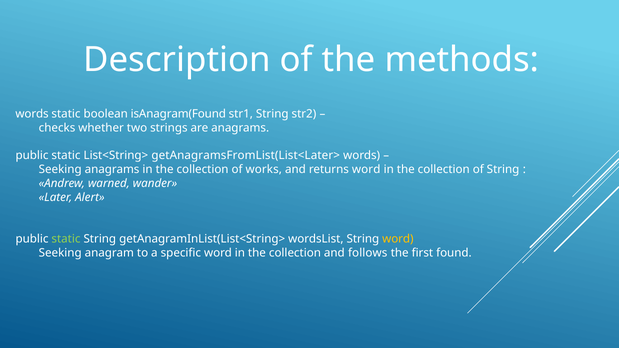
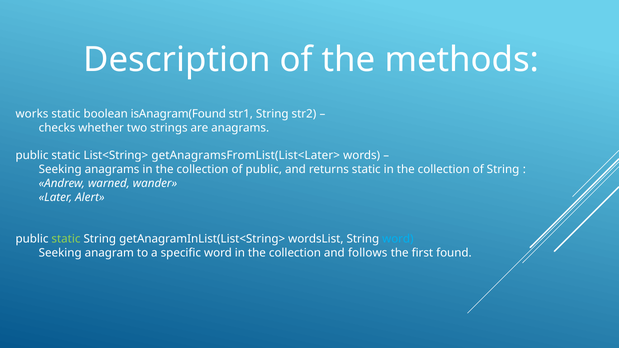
words at (32, 114): words -> works
of works: works -> public
returns word: word -> static
word at (398, 239) colour: yellow -> light blue
